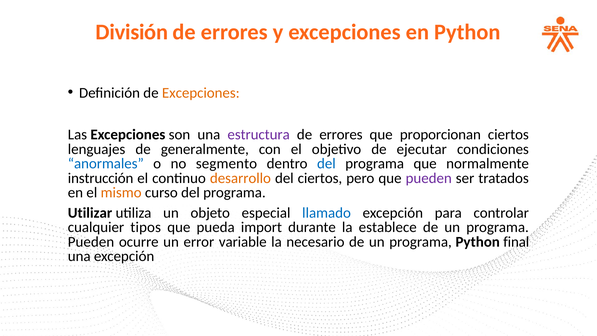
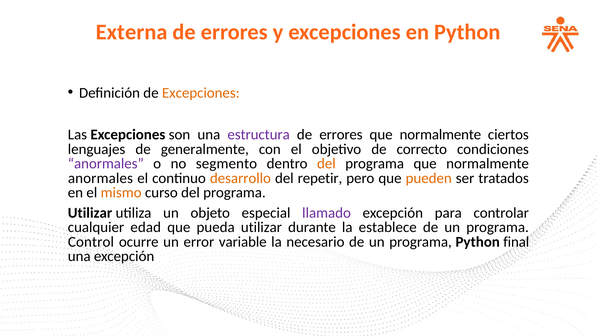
División: División -> Externa
proporcionan at (440, 135): proporcionan -> normalmente
ejecutar: ejecutar -> correcto
anormales at (106, 164) colour: blue -> purple
del at (326, 164) colour: blue -> orange
instrucción at (101, 178): instrucción -> anormales
del ciertos: ciertos -> repetir
pueden at (429, 178) colour: purple -> orange
llamado colour: blue -> purple
tipos: tipos -> edad
pueda import: import -> utilizar
Pueden at (91, 242): Pueden -> Control
